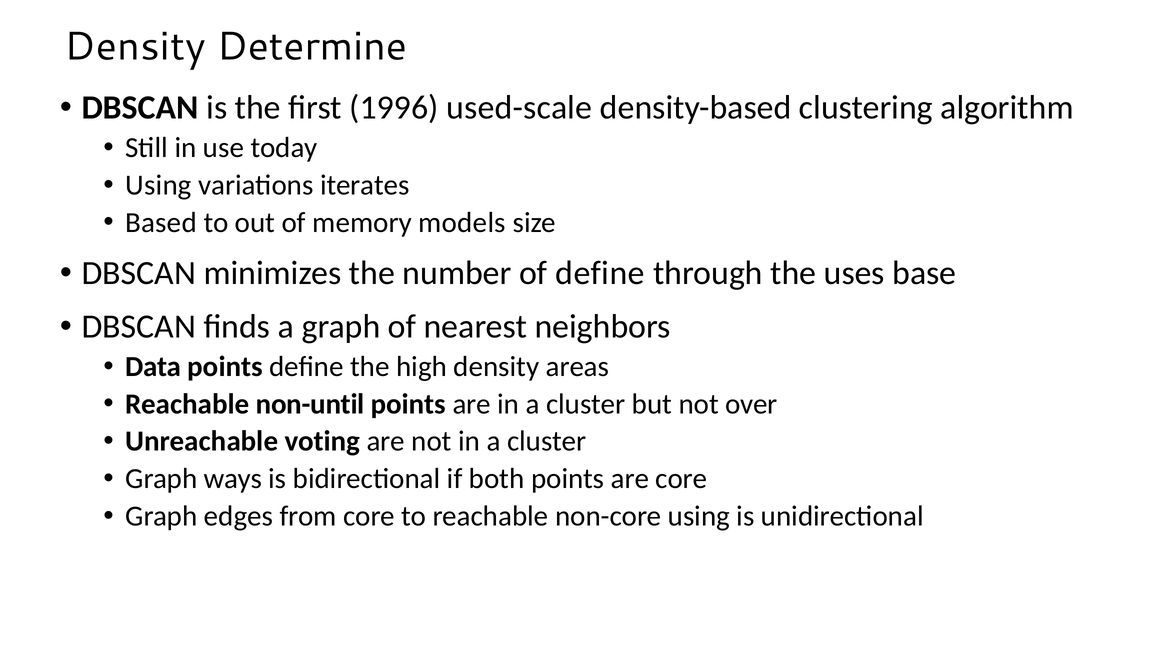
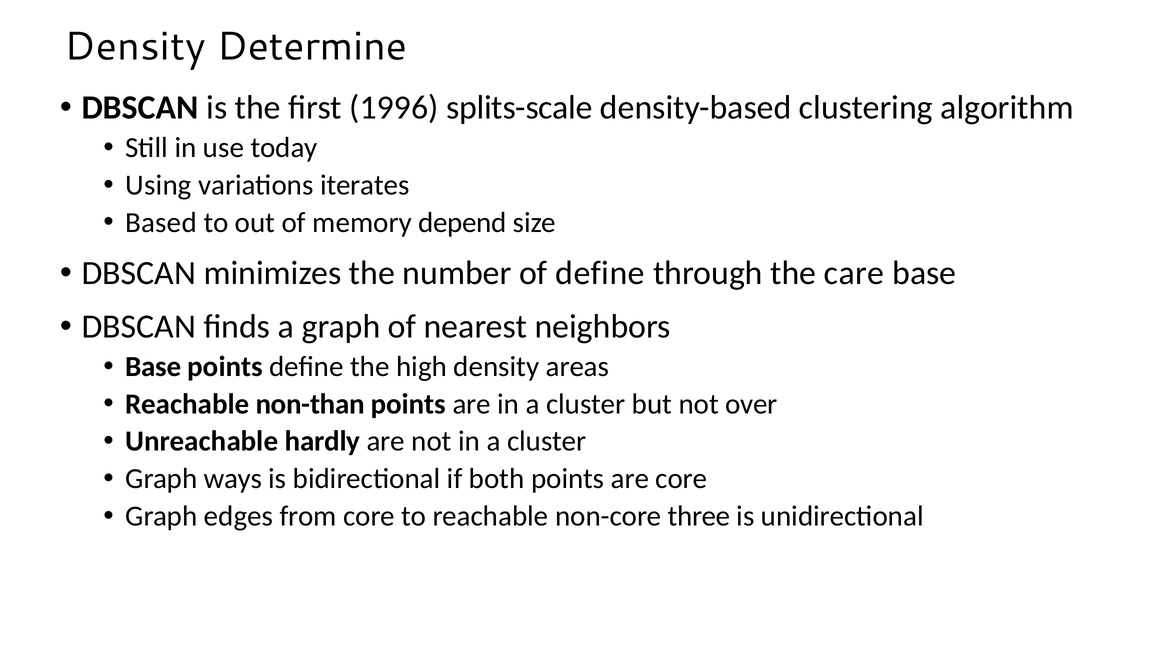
used-scale: used-scale -> splits-scale
models: models -> depend
uses: uses -> care
Data at (153, 367): Data -> Base
non-until: non-until -> non-than
voting: voting -> hardly
non-core using: using -> three
